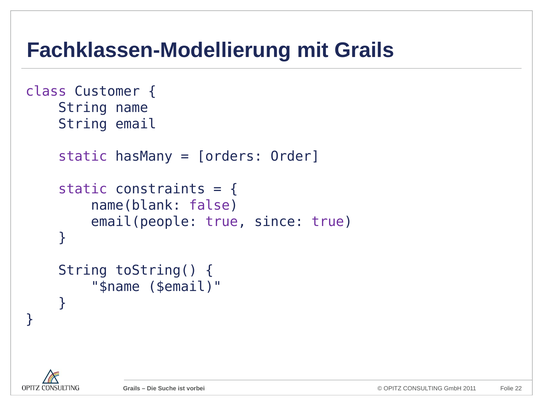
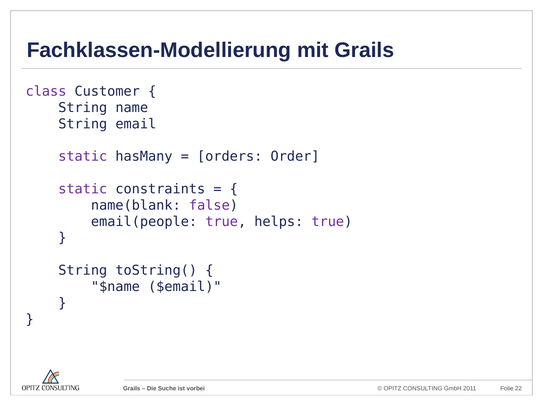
since: since -> helps
